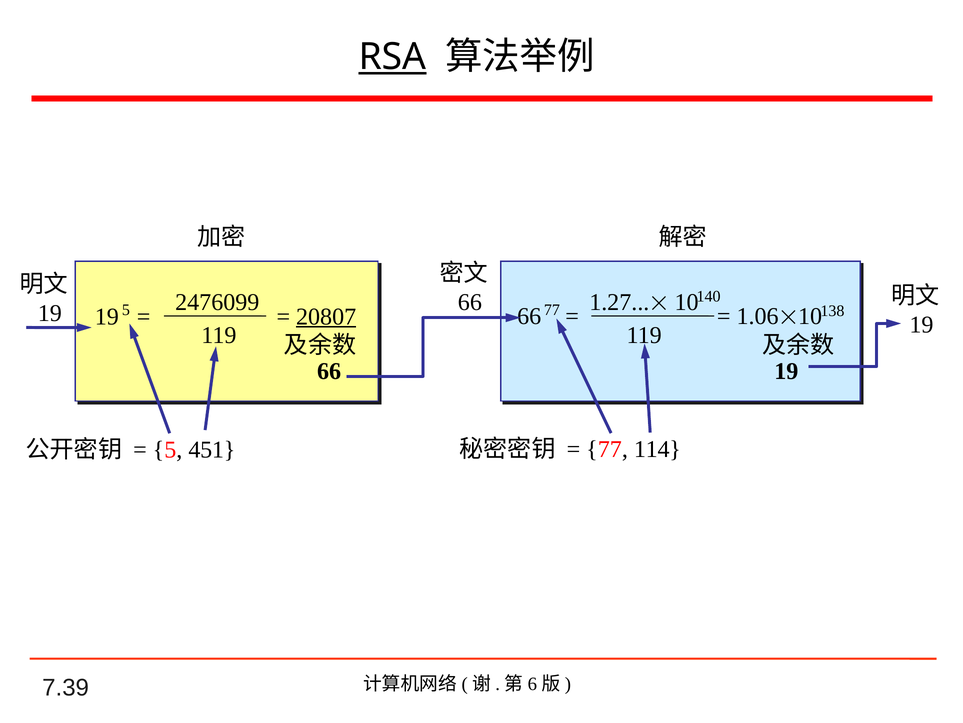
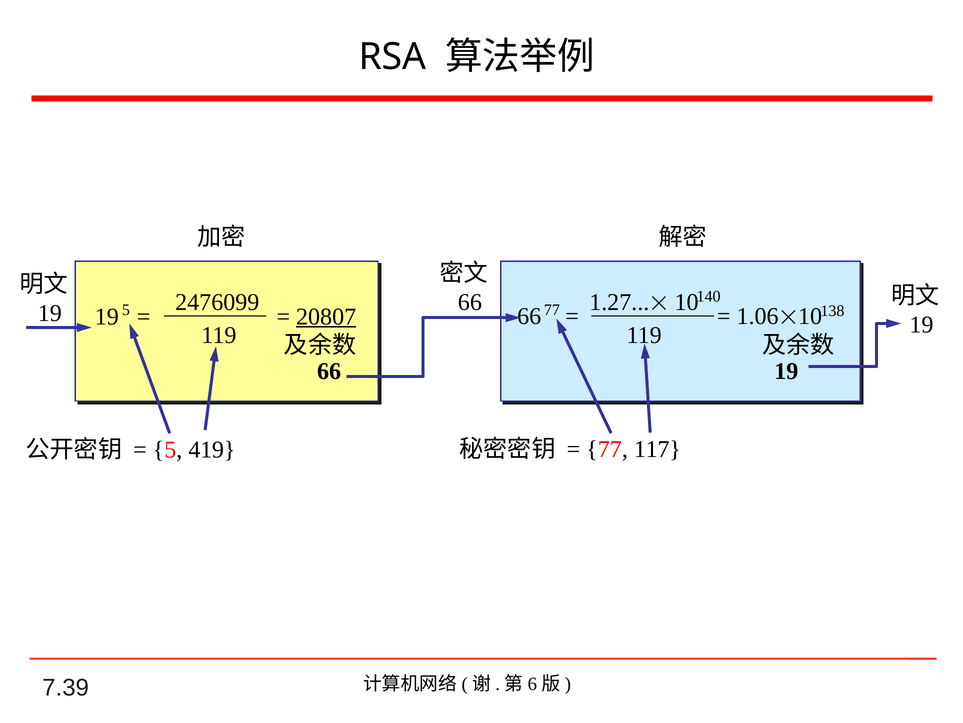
RSA underline: present -> none
114: 114 -> 117
451: 451 -> 419
